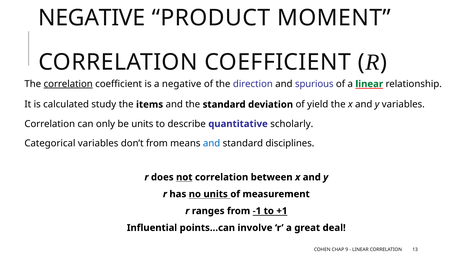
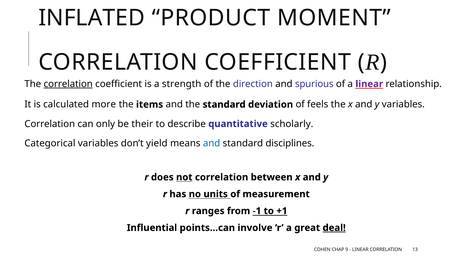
NEGATIVE at (92, 18): NEGATIVE -> INFLATED
a negative: negative -> strength
linear at (369, 84) colour: green -> purple
study: study -> more
yield: yield -> feels
be units: units -> their
don’t from: from -> yield
deal underline: none -> present
